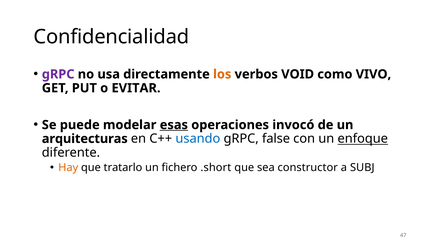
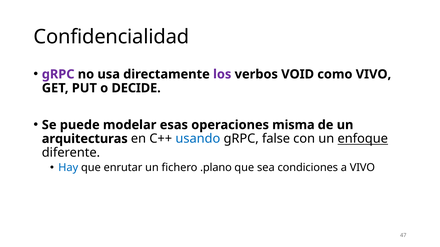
los colour: orange -> purple
EVITAR: EVITAR -> DECIDE
esas underline: present -> none
invocó: invocó -> misma
Hay colour: orange -> blue
tratarlo: tratarlo -> enrutar
.short: .short -> .plano
constructor: constructor -> condiciones
a SUBJ: SUBJ -> VIVO
